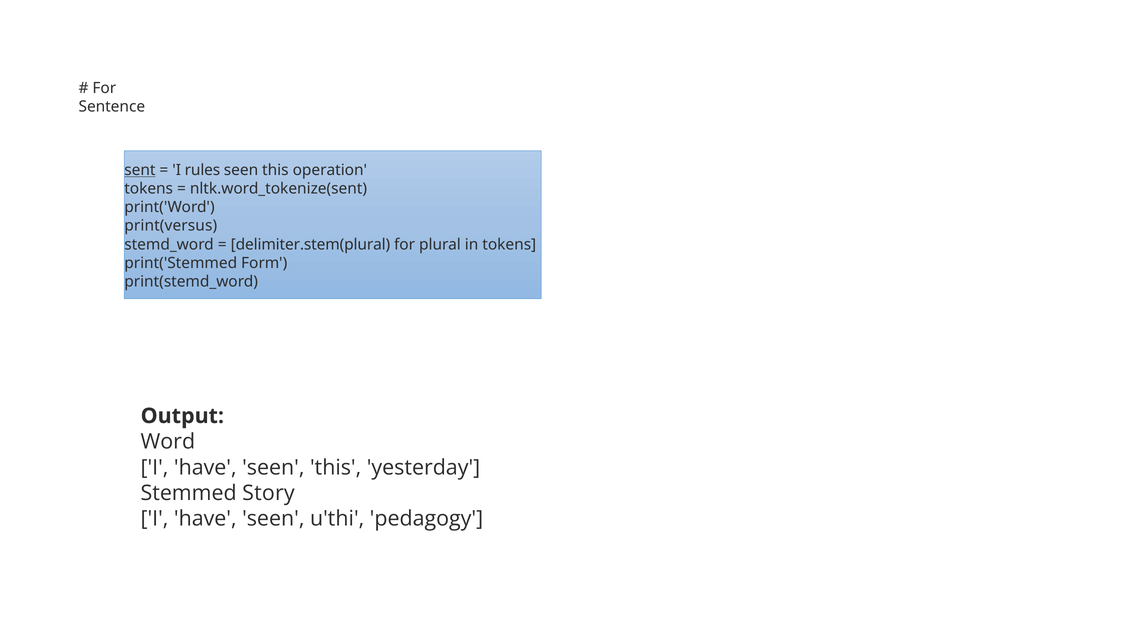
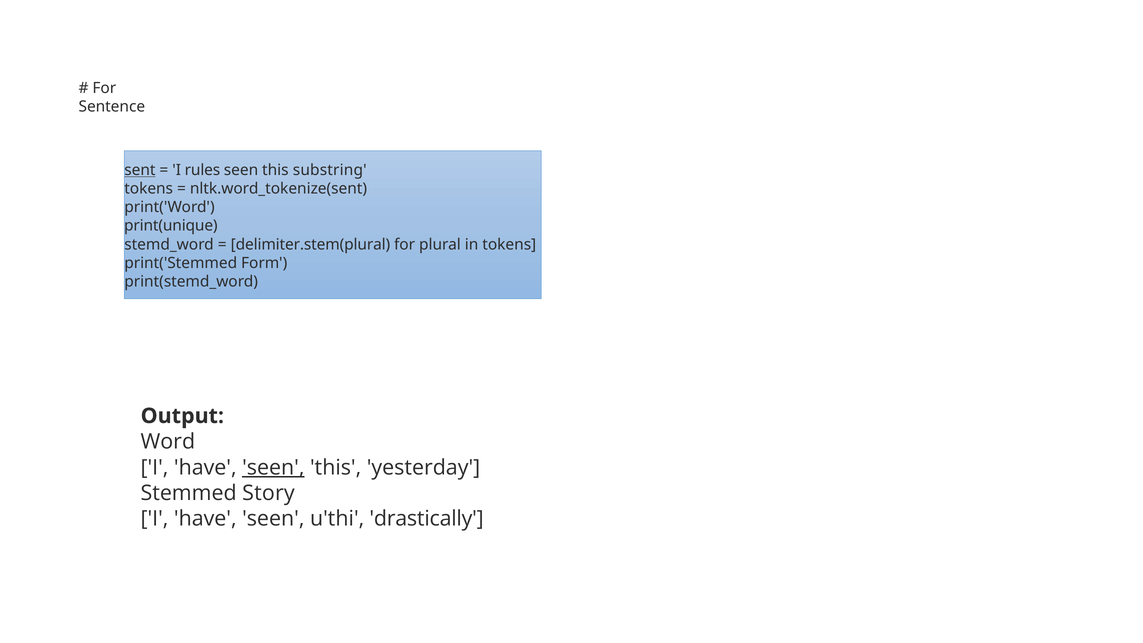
operation: operation -> substring
print(versus: print(versus -> print(unique
seen at (273, 467) underline: none -> present
pedagogy: pedagogy -> drastically
